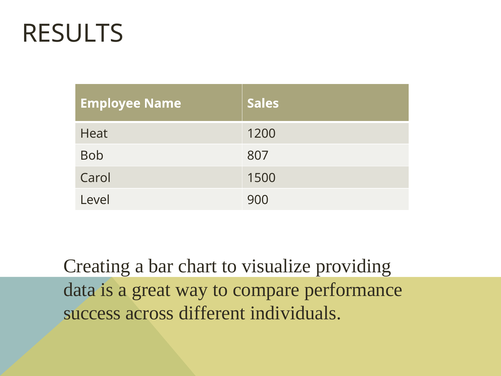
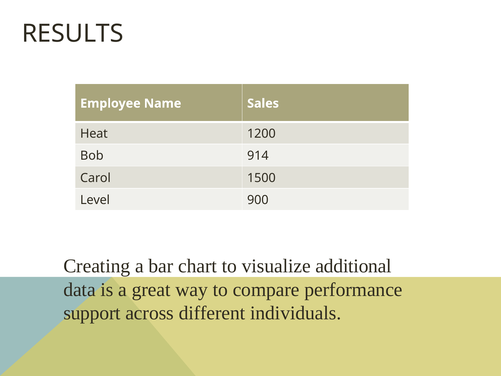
807: 807 -> 914
providing: providing -> additional
success: success -> support
